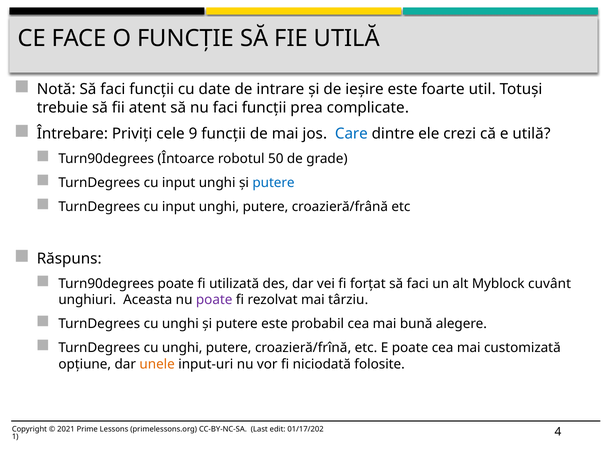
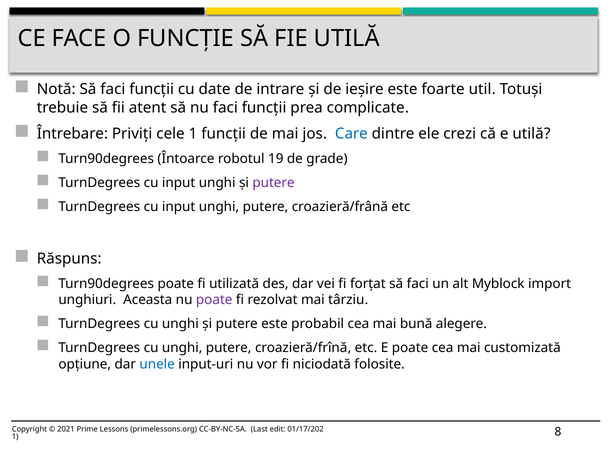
cele 9: 9 -> 1
50: 50 -> 19
putere at (274, 183) colour: blue -> purple
cuvânt: cuvânt -> import
unele colour: orange -> blue
4: 4 -> 8
